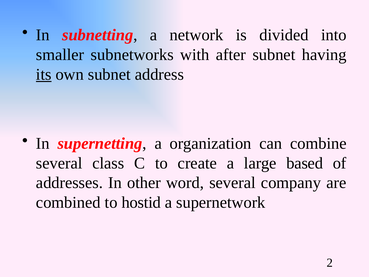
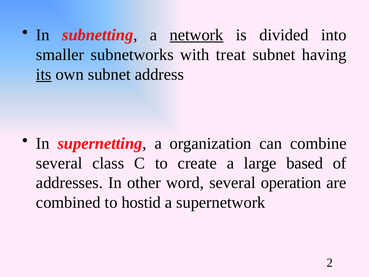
network underline: none -> present
after: after -> treat
company: company -> operation
